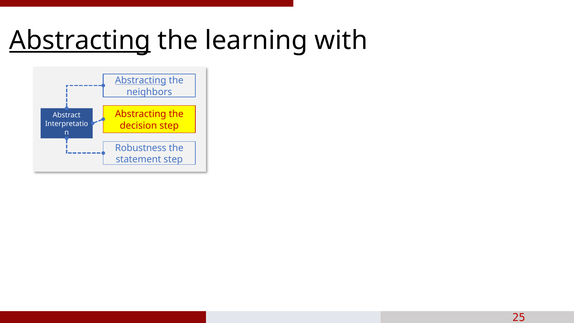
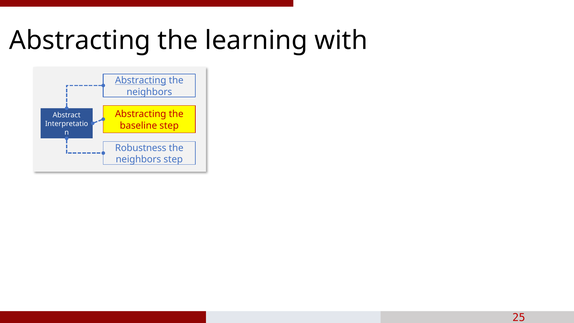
Abstracting at (80, 40) underline: present -> none
decision: decision -> baseline
statement at (138, 159): statement -> neighbors
